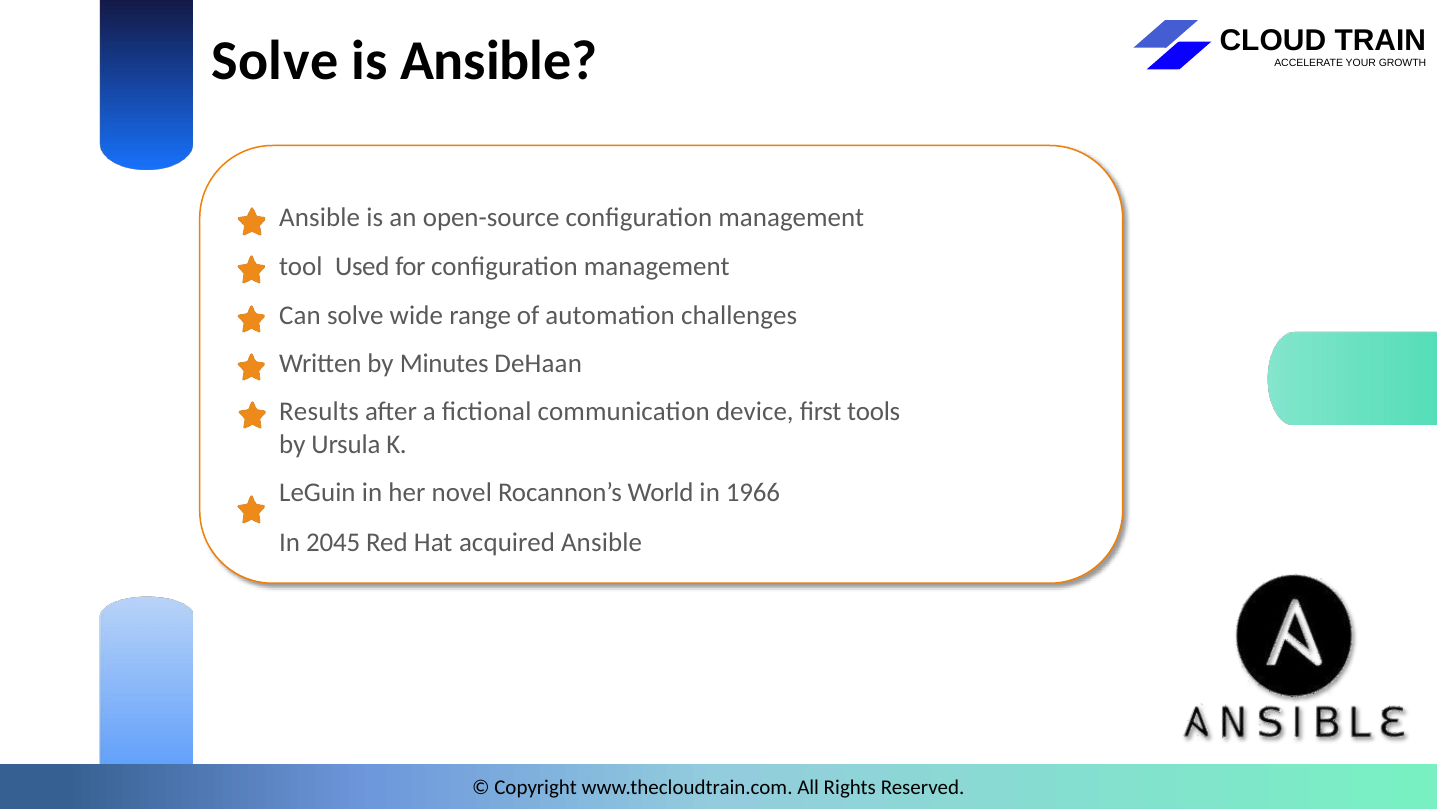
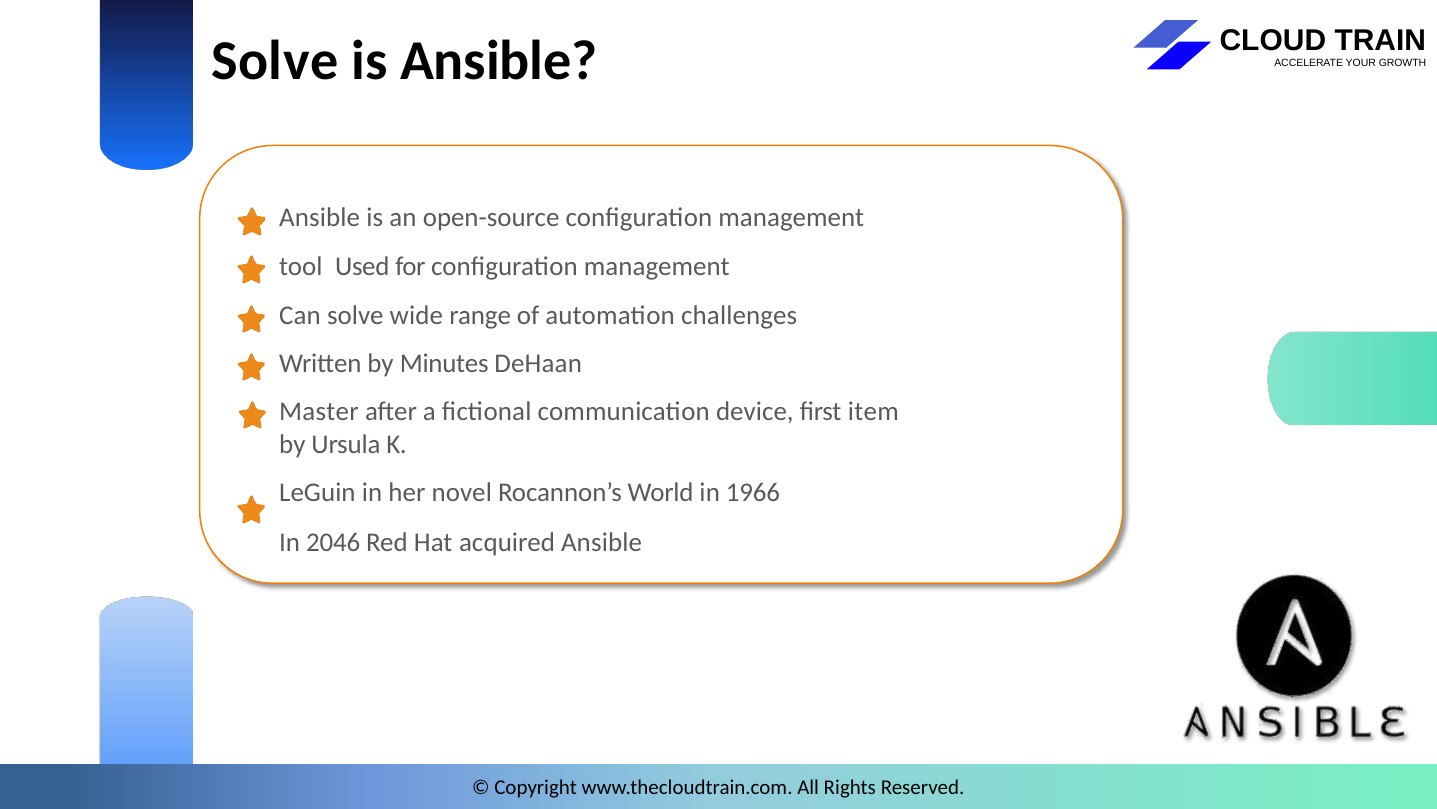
Results: Results -> Master
tools: tools -> item
2045: 2045 -> 2046
